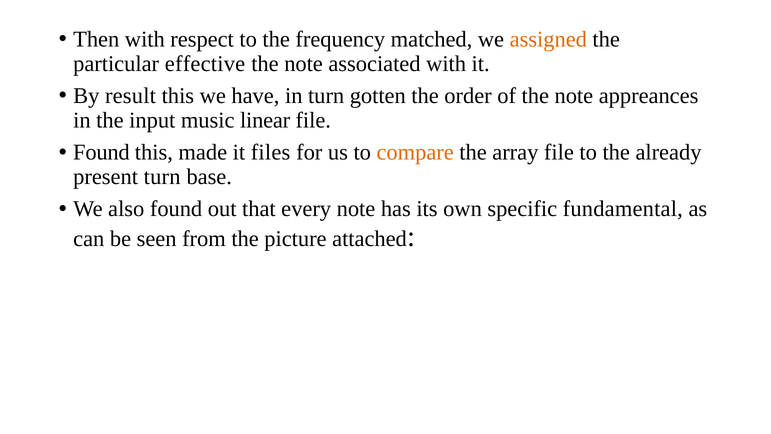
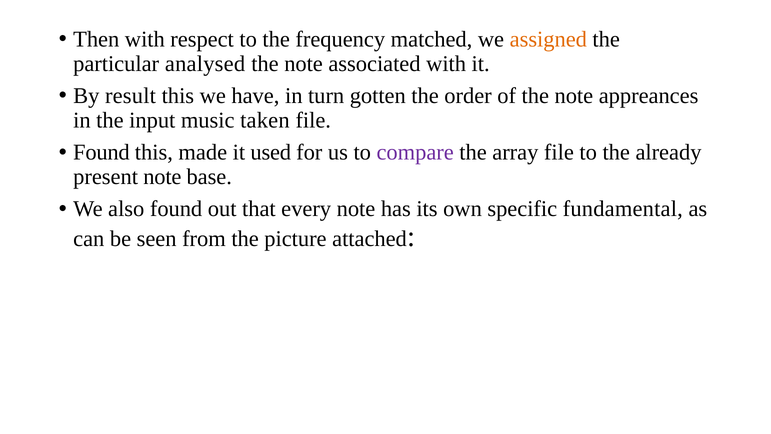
effective: effective -> analysed
linear: linear -> taken
files: files -> used
compare colour: orange -> purple
present turn: turn -> note
